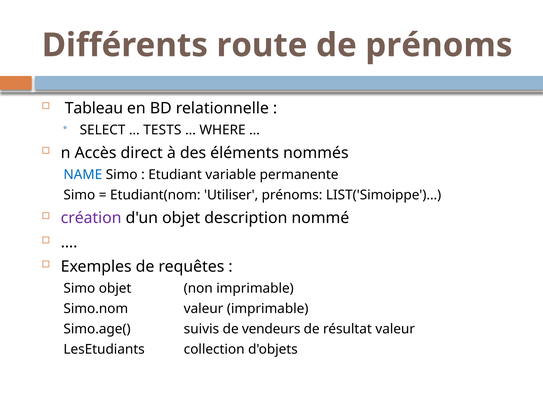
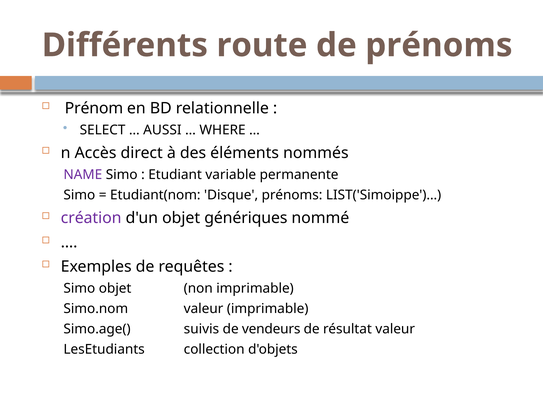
Tableau: Tableau -> Prénom
TESTS: TESTS -> AUSSI
NAME colour: blue -> purple
Utiliser: Utiliser -> Disque
description: description -> génériques
